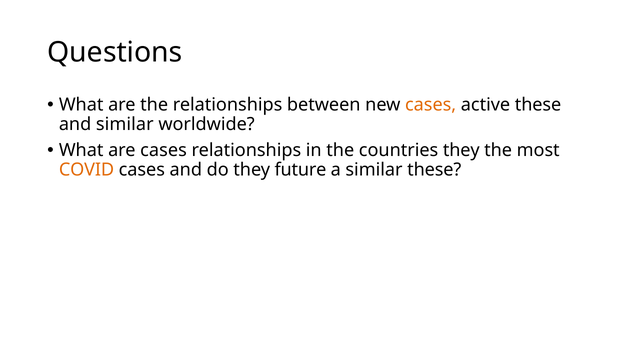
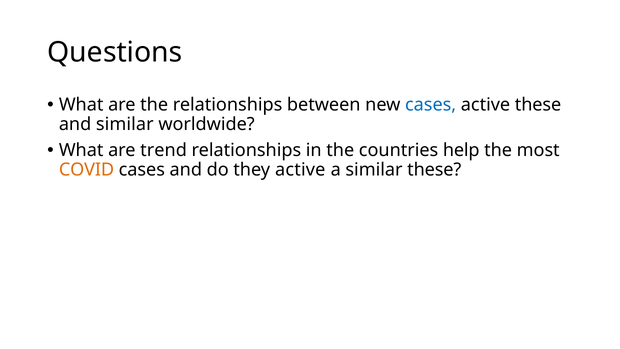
cases at (431, 105) colour: orange -> blue
are cases: cases -> trend
countries they: they -> help
they future: future -> active
